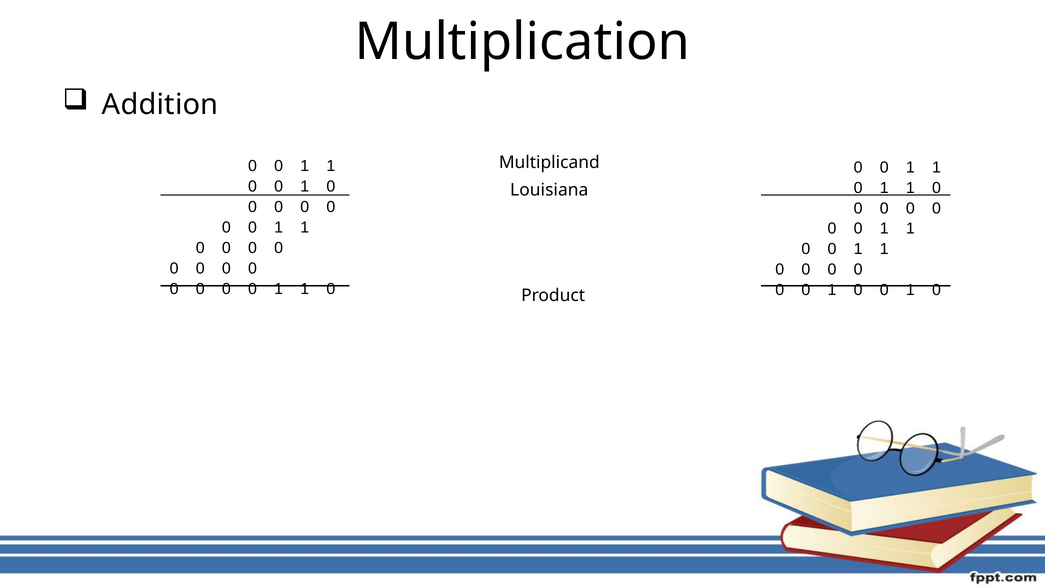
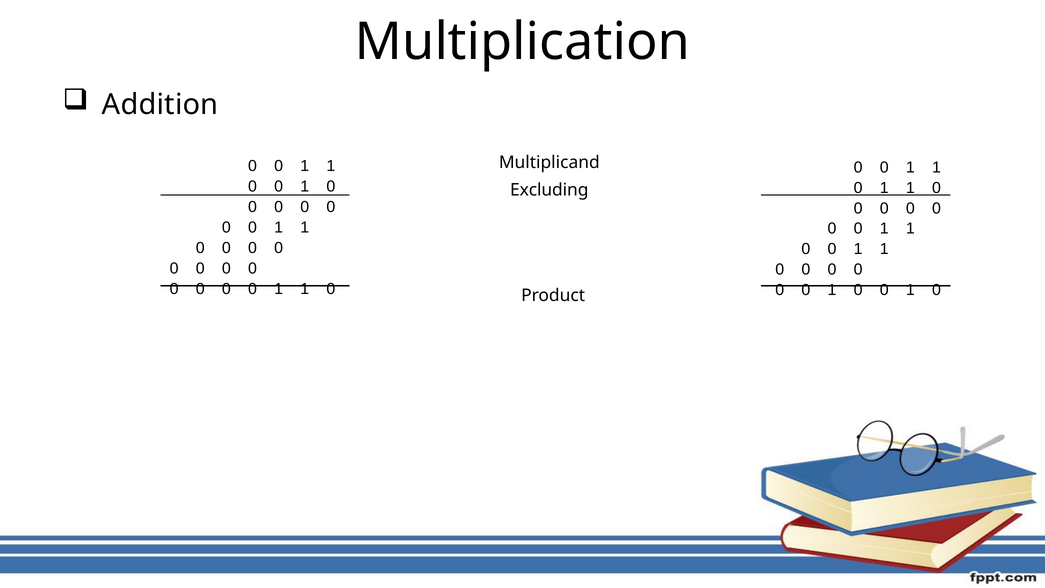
Louisiana: Louisiana -> Excluding
